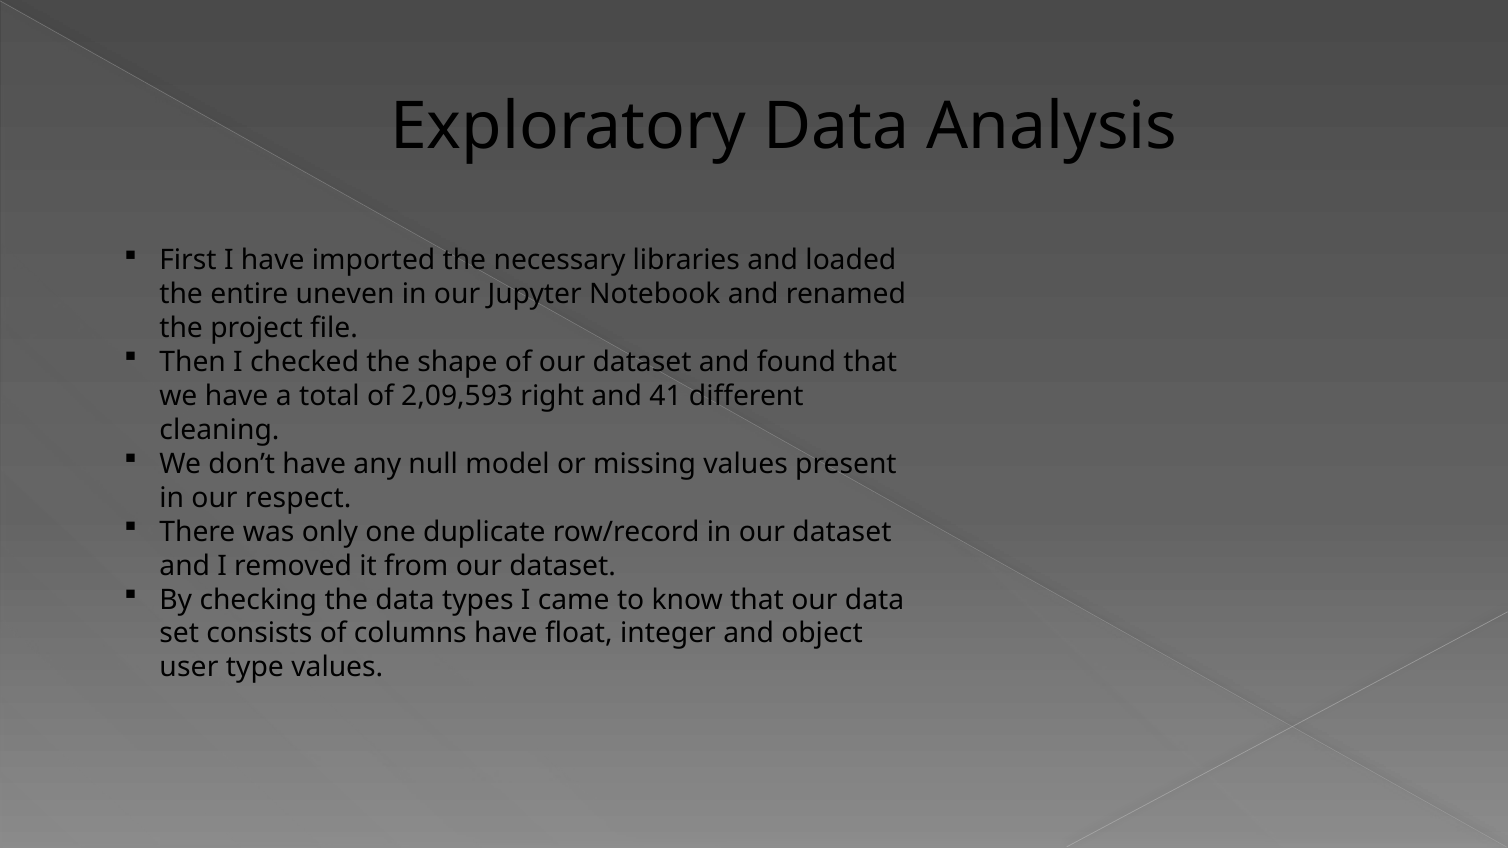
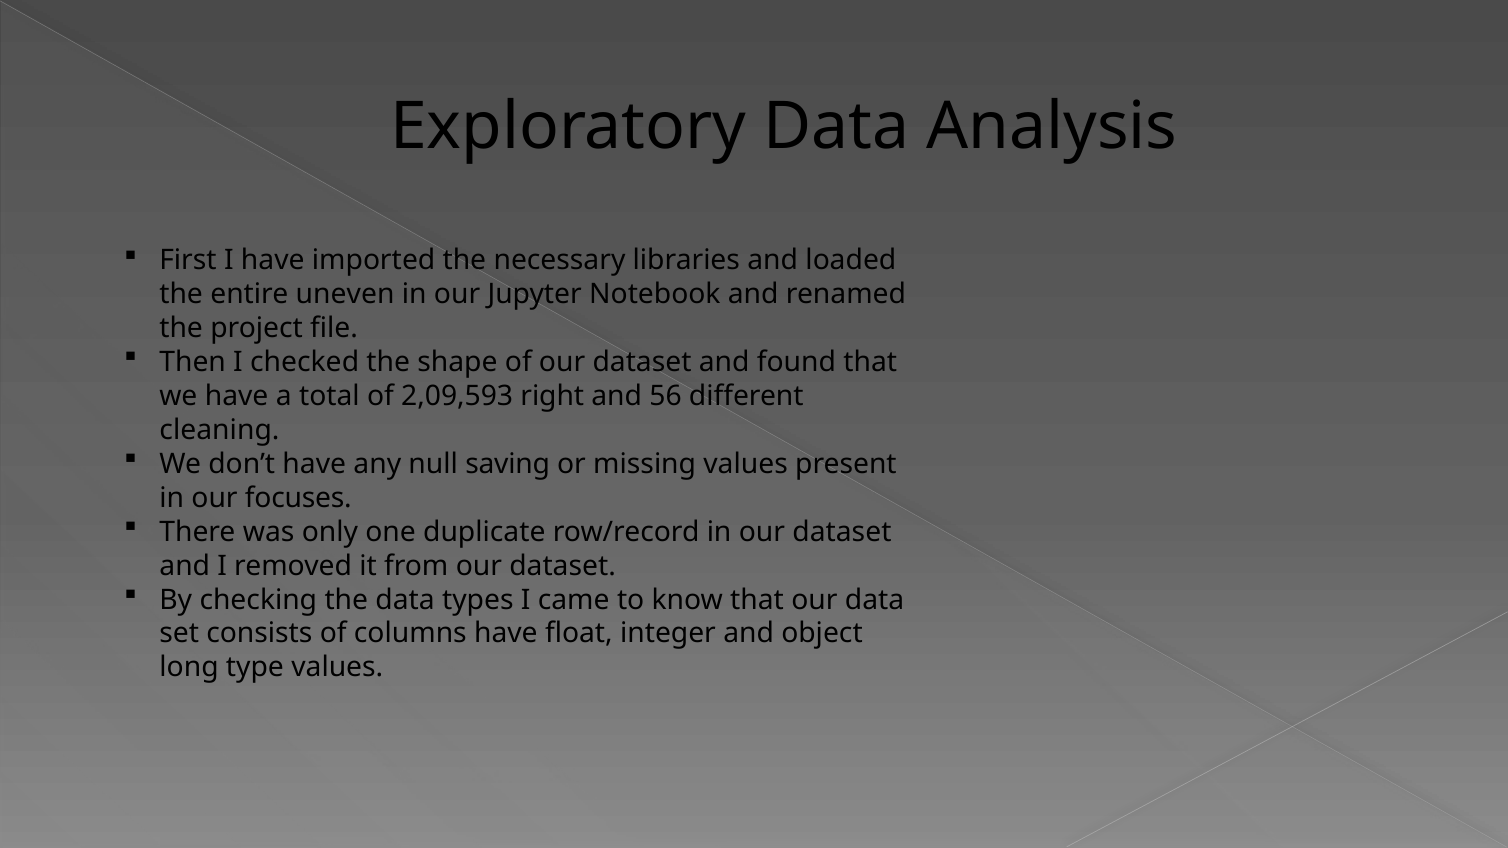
41: 41 -> 56
model: model -> saving
respect: respect -> focuses
user: user -> long
